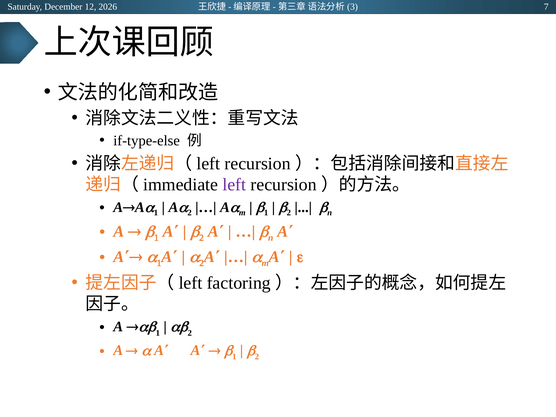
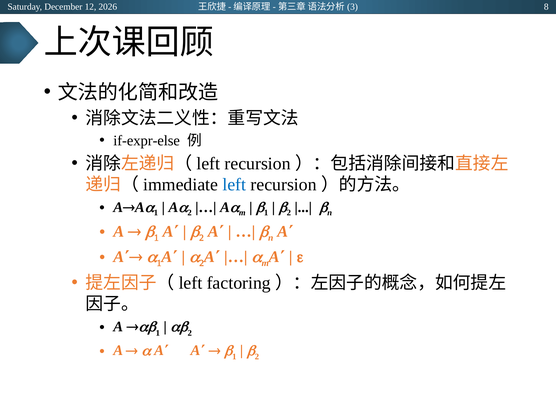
7: 7 -> 8
if-type-else: if-type-else -> if-expr-else
left colour: purple -> blue
